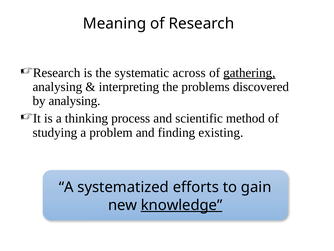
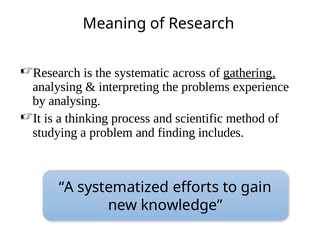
discovered: discovered -> experience
existing: existing -> includes
knowledge underline: present -> none
